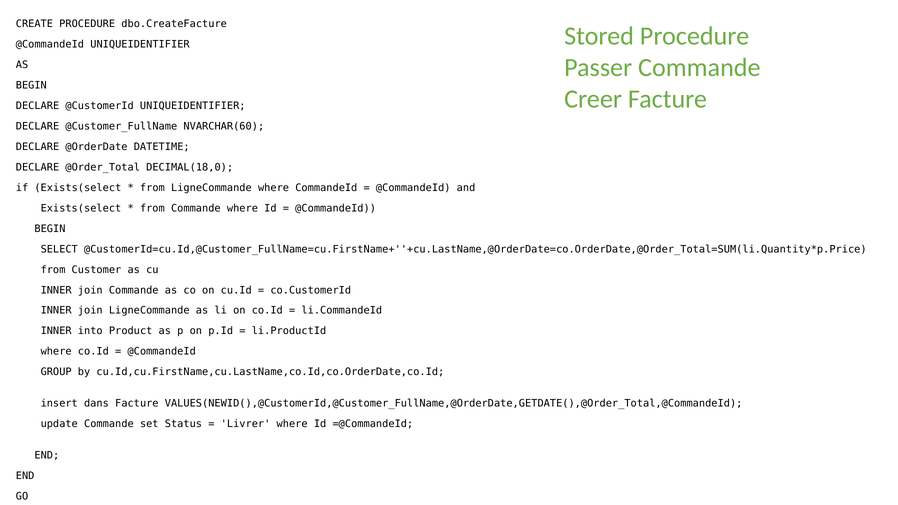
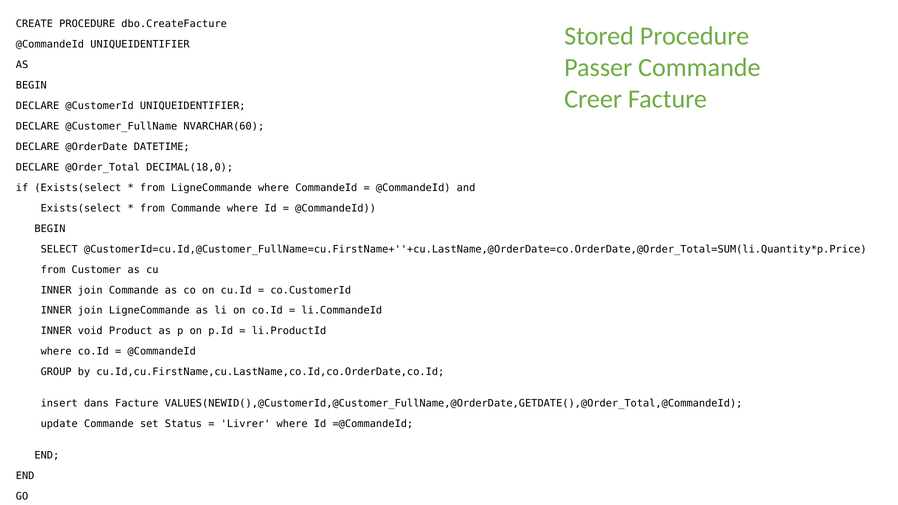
into: into -> void
